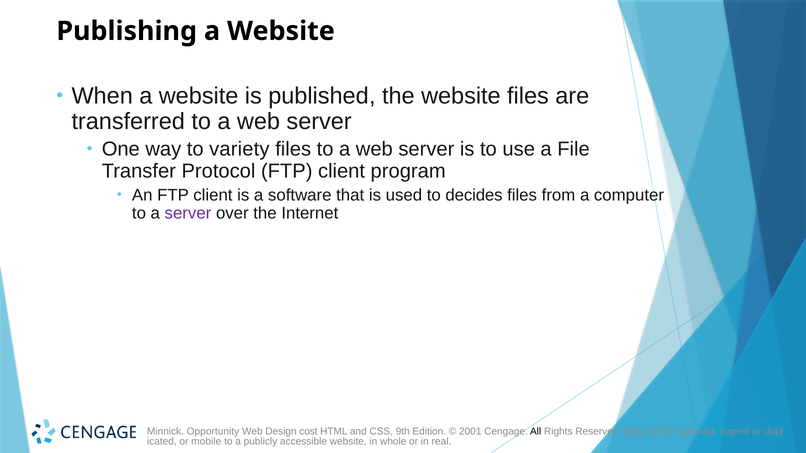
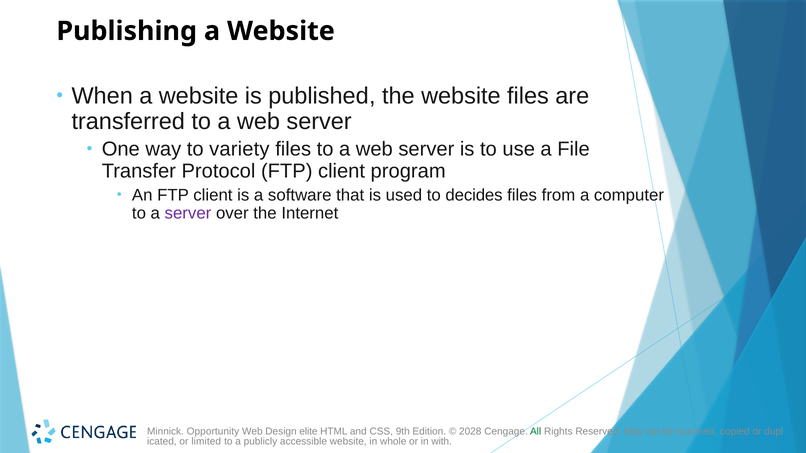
cost: cost -> elite
2001: 2001 -> 2028
All colour: black -> green
mobile: mobile -> limited
real: real -> with
